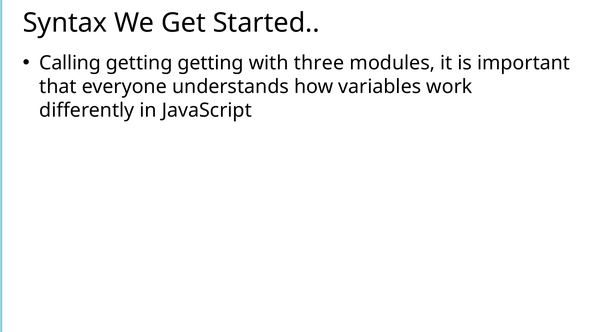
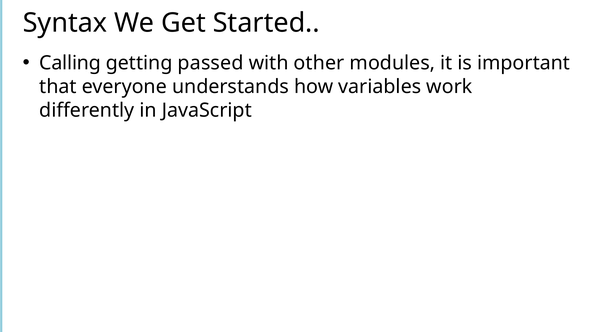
getting getting: getting -> passed
three: three -> other
